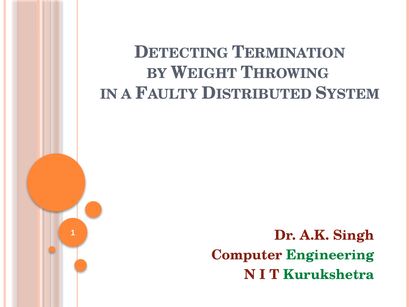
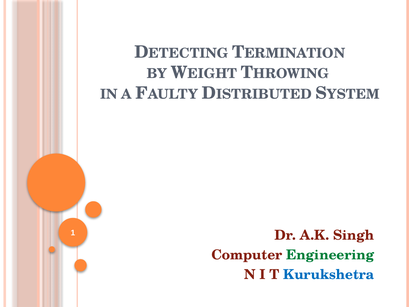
Kurukshetra colour: green -> blue
